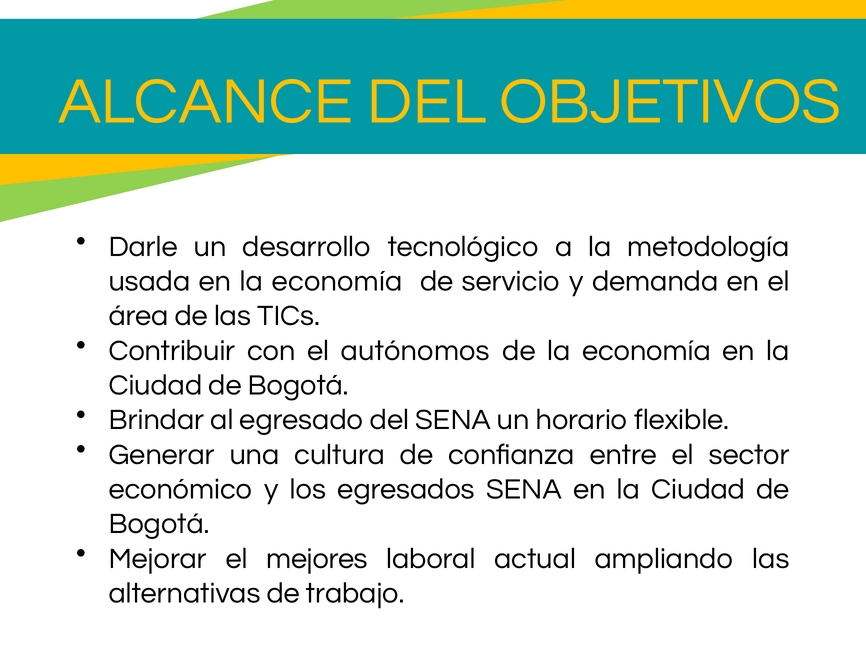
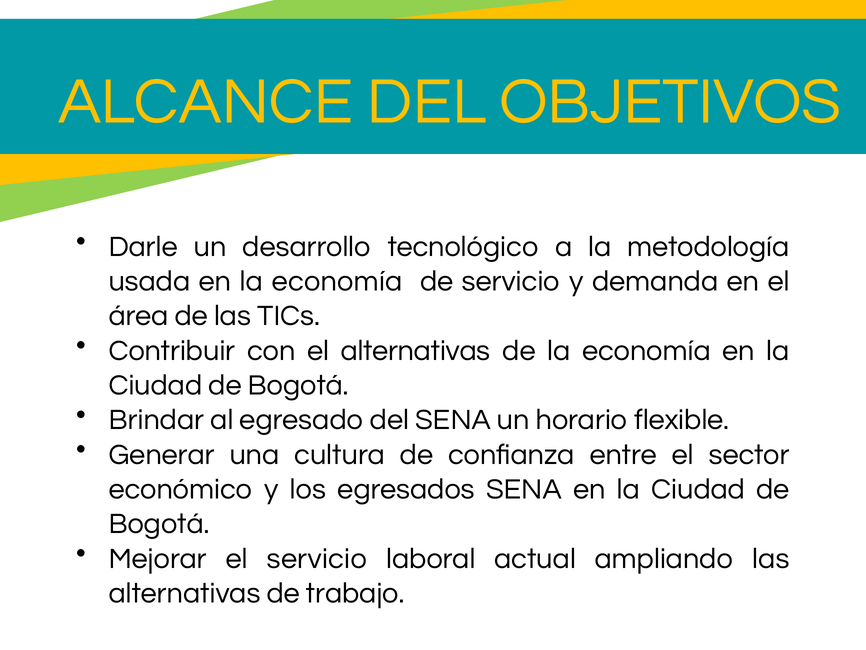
el autónomos: autónomos -> alternativas
el mejores: mejores -> servicio
